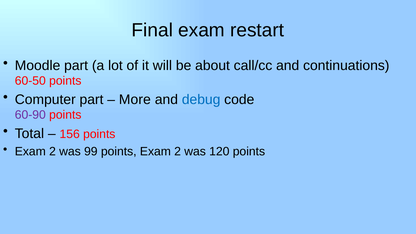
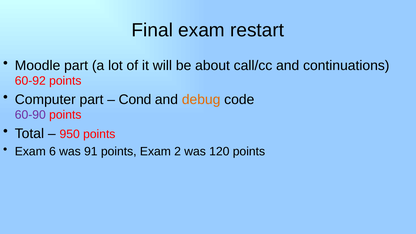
60-50: 60-50 -> 60-92
More: More -> Cond
debug colour: blue -> orange
156: 156 -> 950
2 at (52, 151): 2 -> 6
99: 99 -> 91
